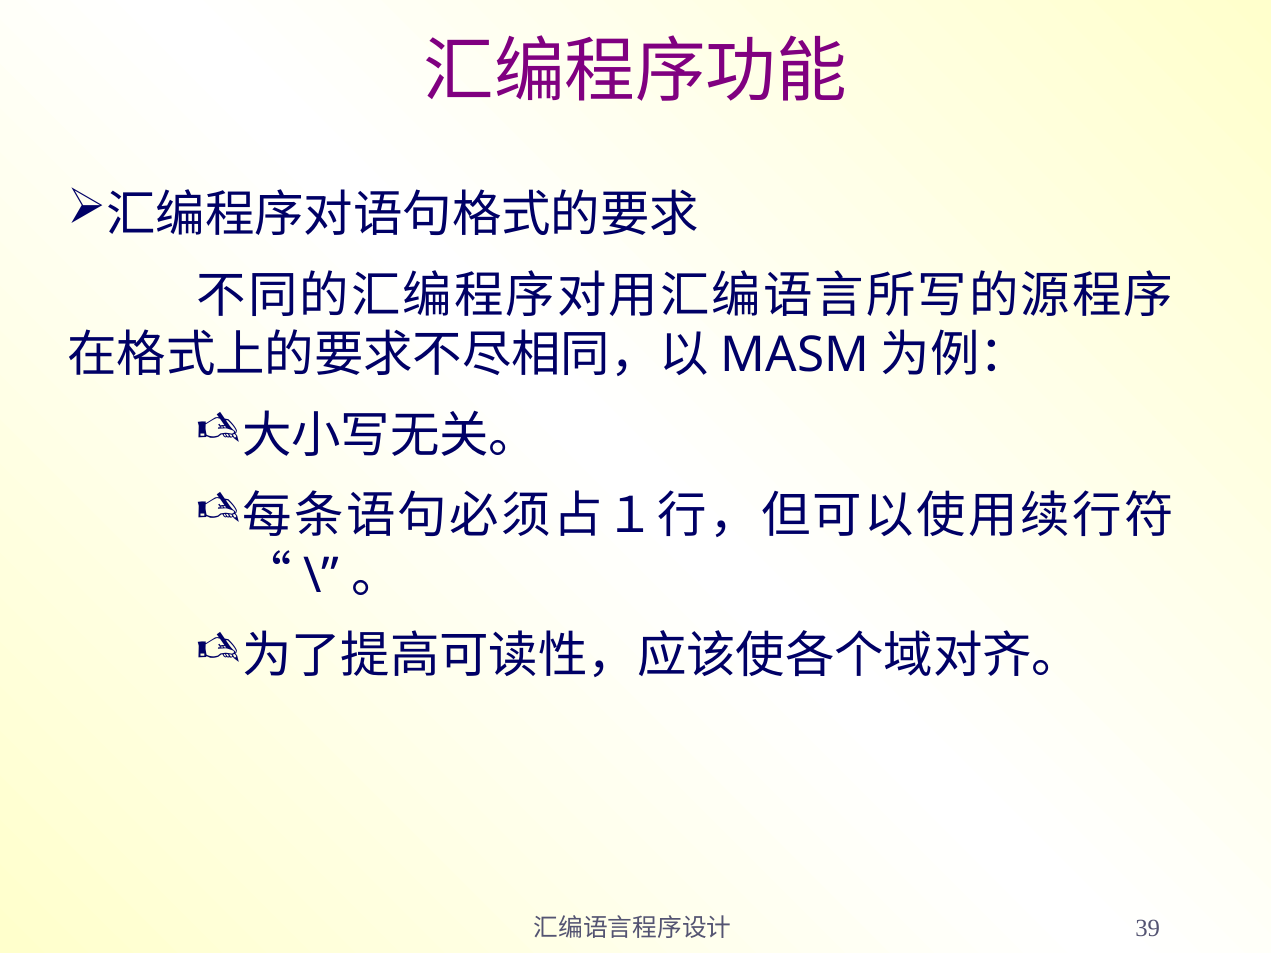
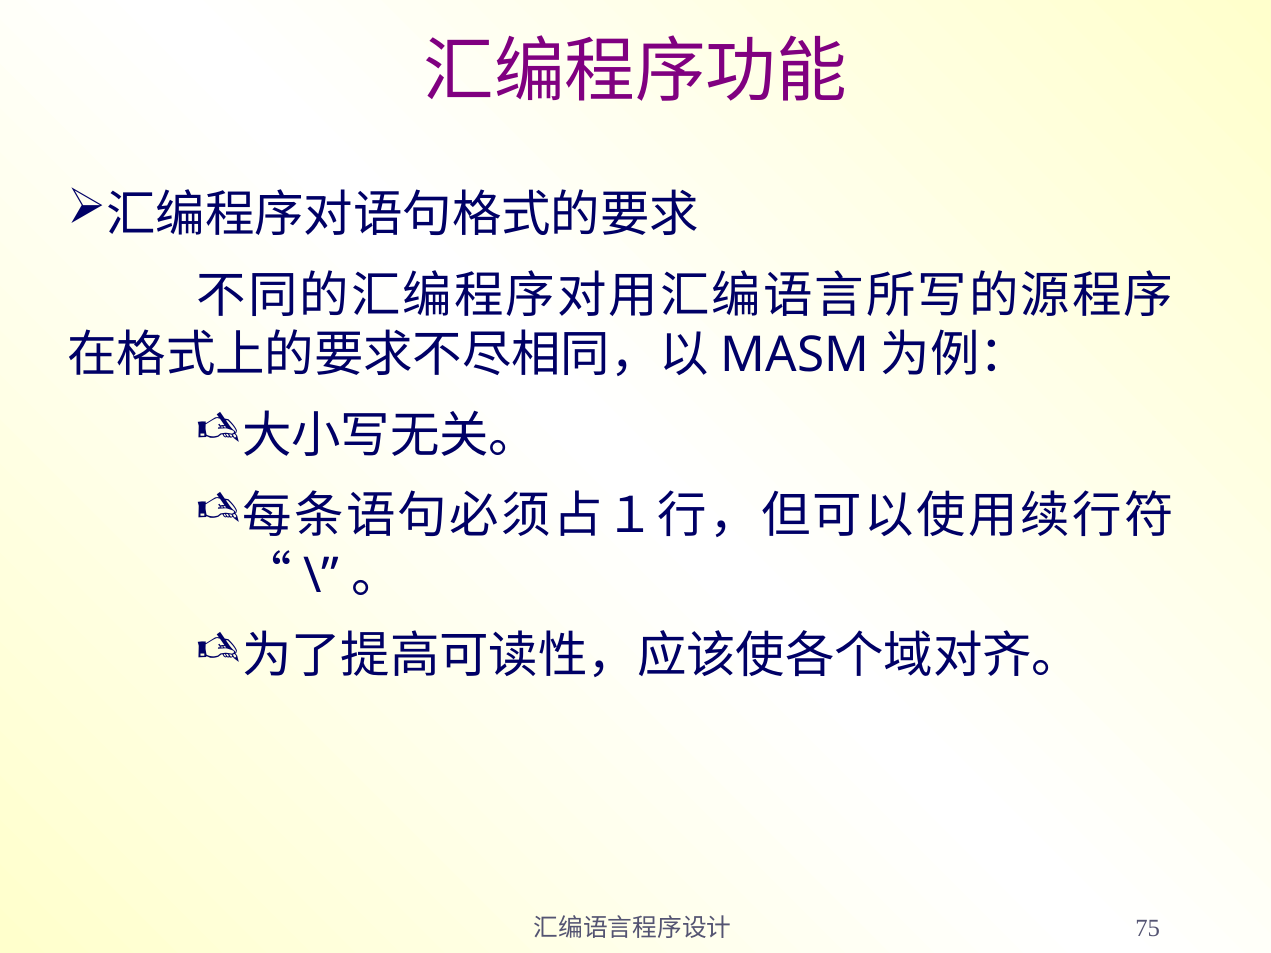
39: 39 -> 75
